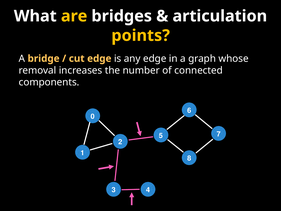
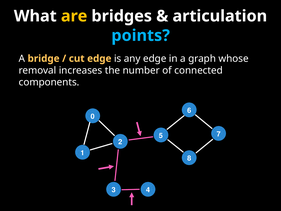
points colour: yellow -> light blue
